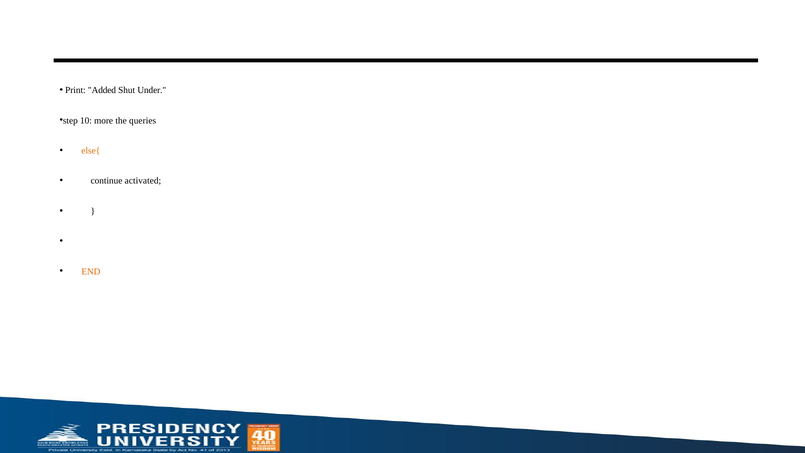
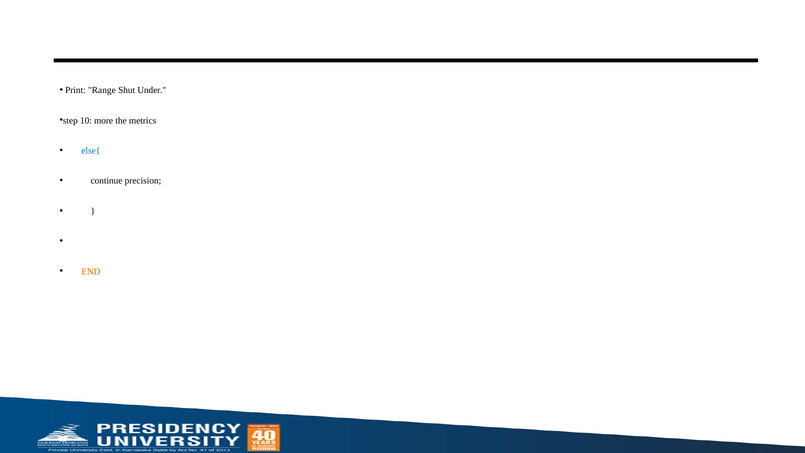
Added: Added -> Range
queries: queries -> metrics
else{ colour: orange -> blue
activated: activated -> precision
